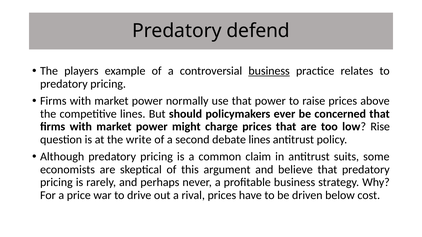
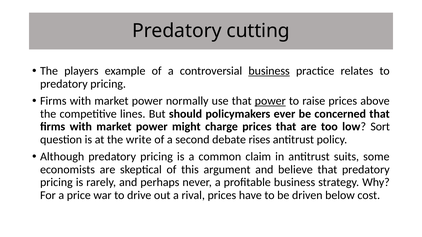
defend: defend -> cutting
power at (270, 101) underline: none -> present
Rise: Rise -> Sort
debate lines: lines -> rises
